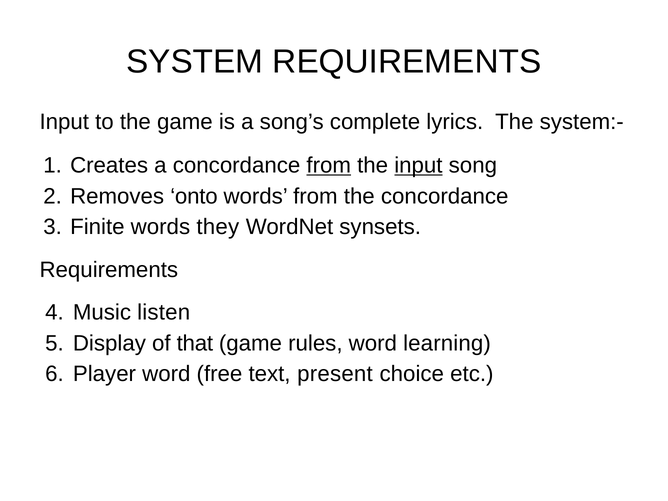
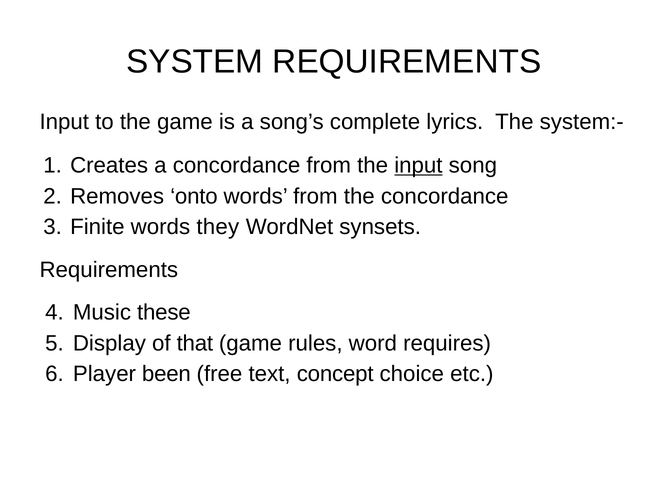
from at (329, 165) underline: present -> none
listen: listen -> these
learning: learning -> requires
Player word: word -> been
present: present -> concept
